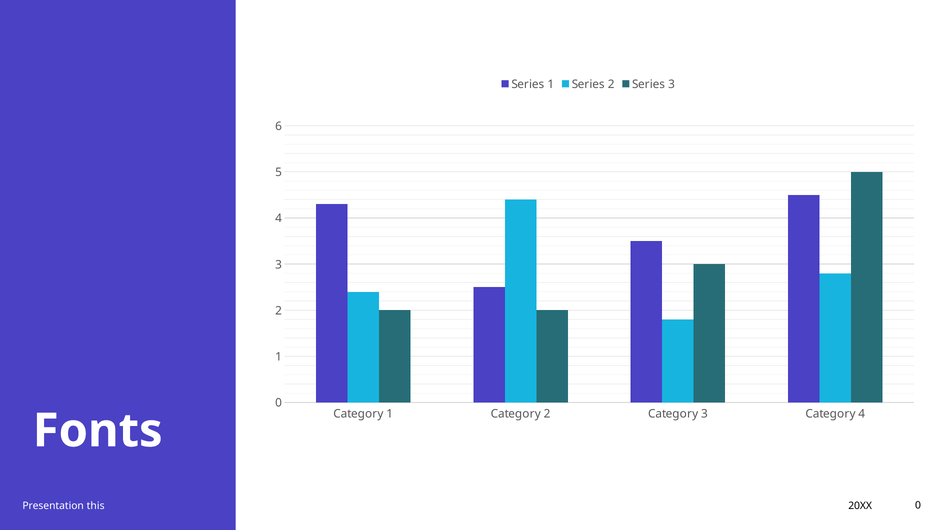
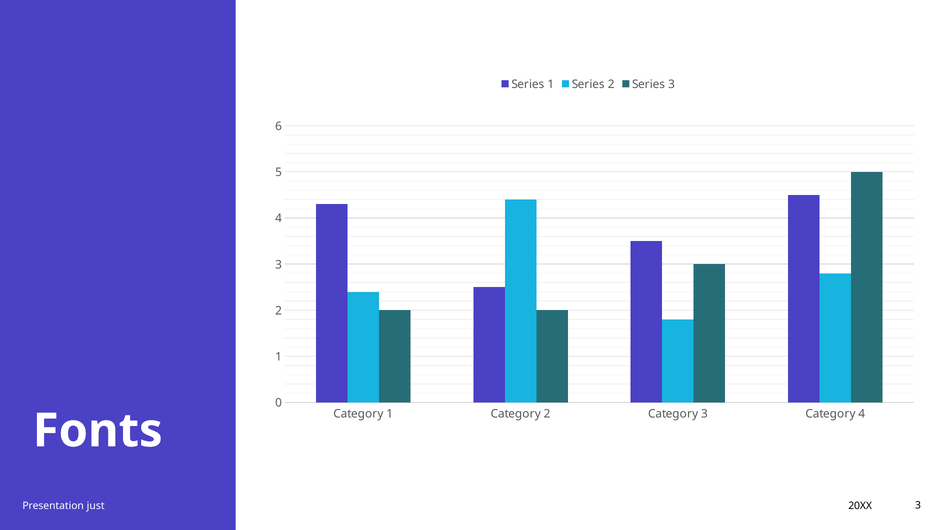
20XX 0: 0 -> 3
this: this -> just
